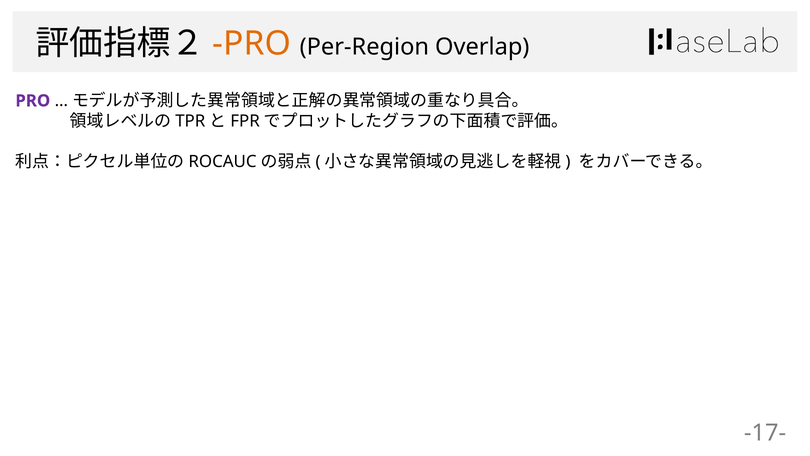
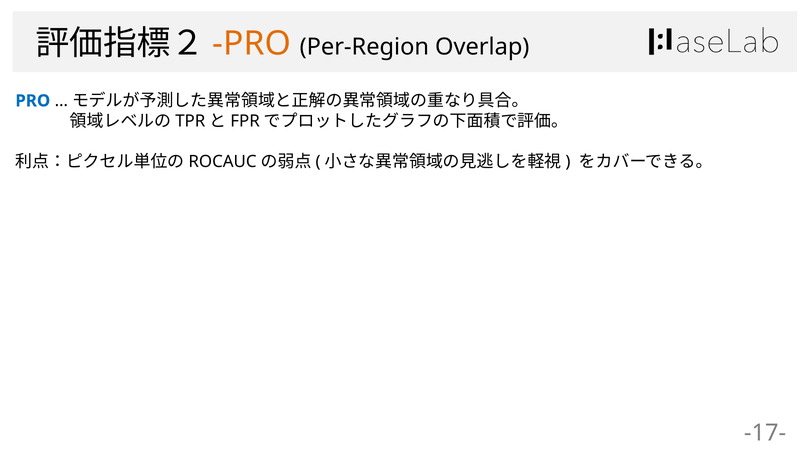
PRO at (33, 101) colour: purple -> blue
